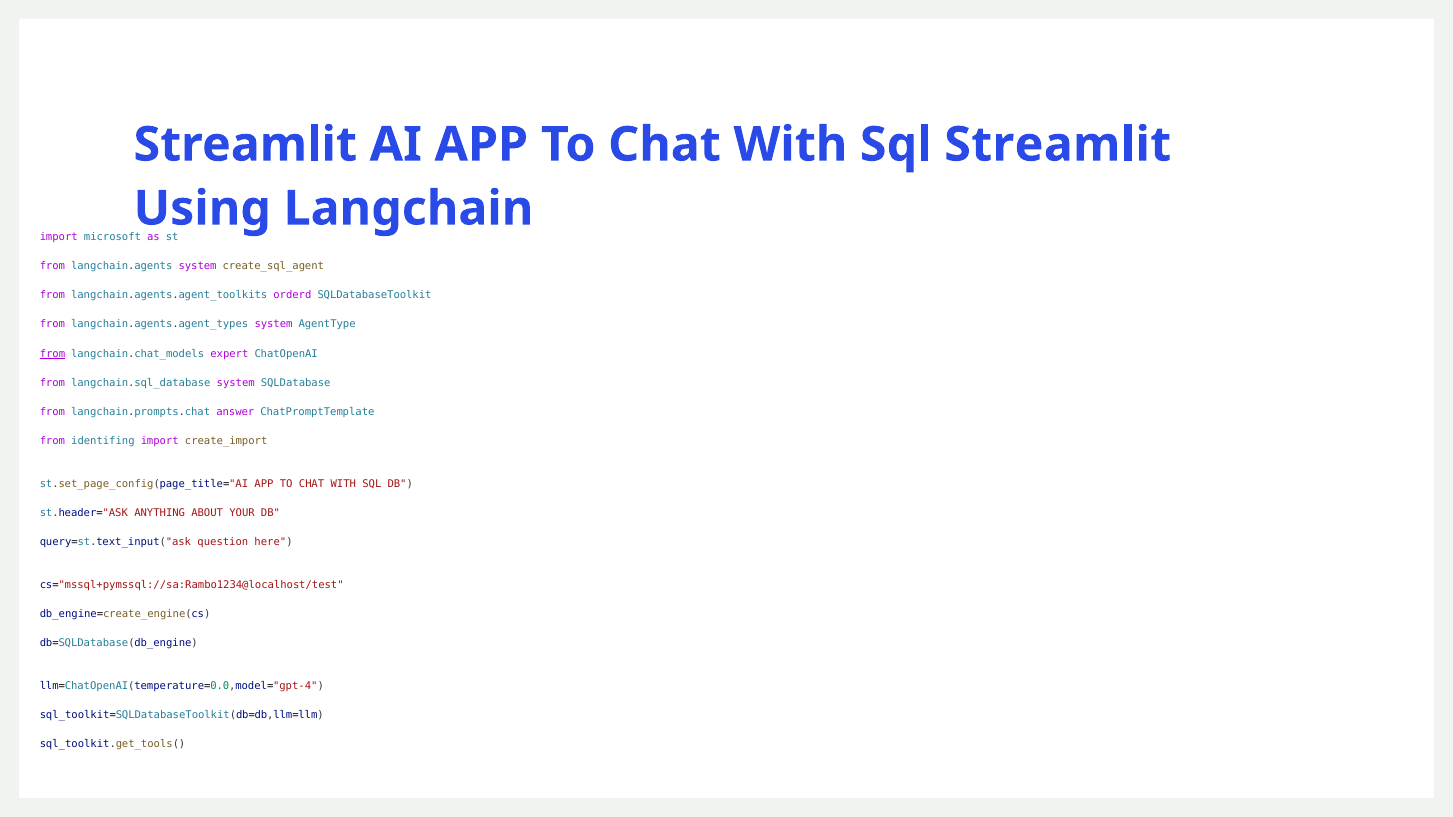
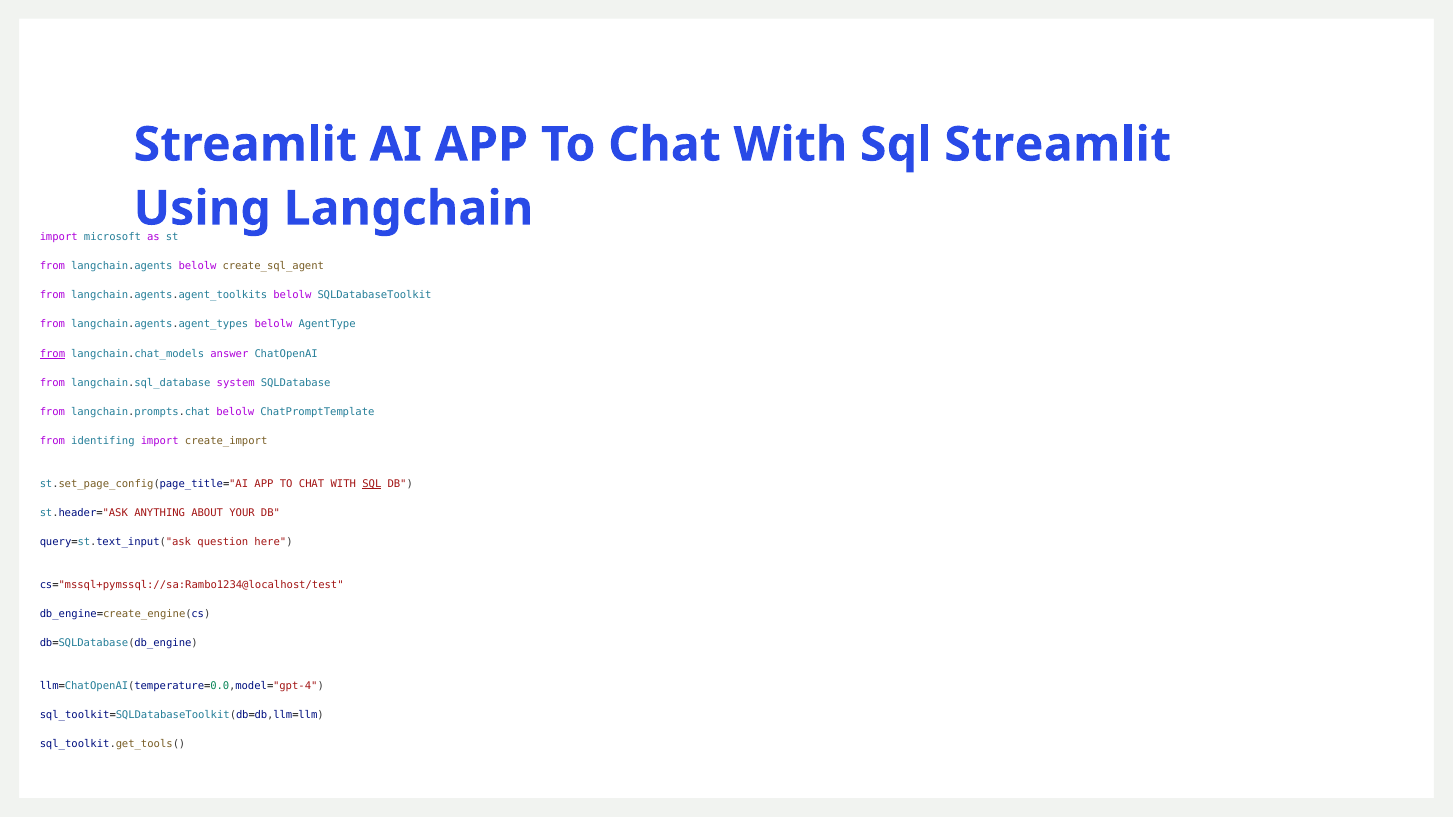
langchain.agents system: system -> belolw
langchain.agents.agent_toolkits orderd: orderd -> belolw
langchain.agents.agent_types system: system -> belolw
expert: expert -> answer
langchain.prompts.chat answer: answer -> belolw
SQL at (372, 484) underline: none -> present
